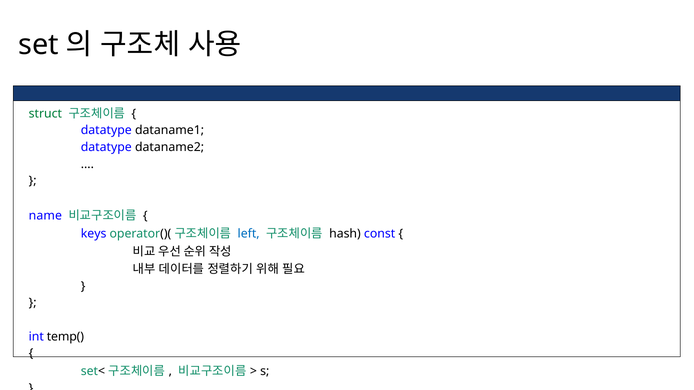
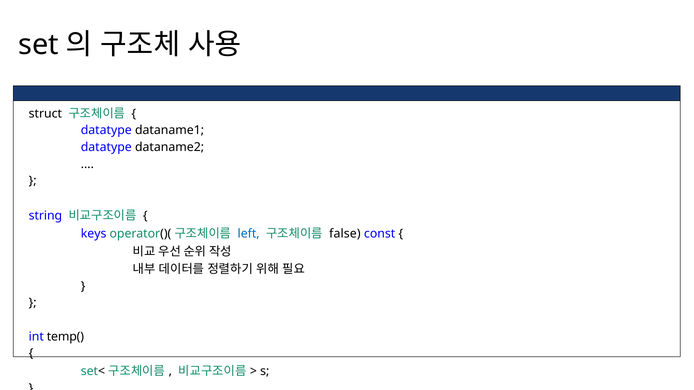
struct colour: green -> black
name: name -> string
hash: hash -> false
